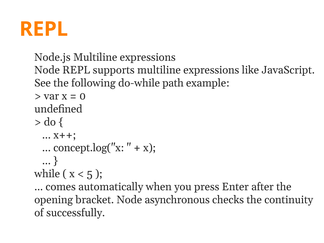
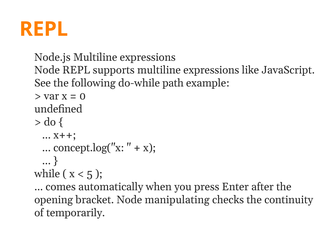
asynchronous: asynchronous -> manipulating
successfully: successfully -> temporarily
